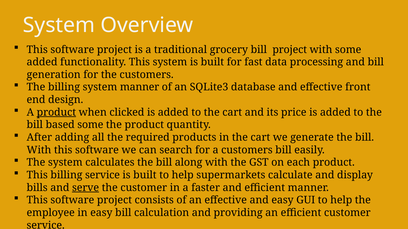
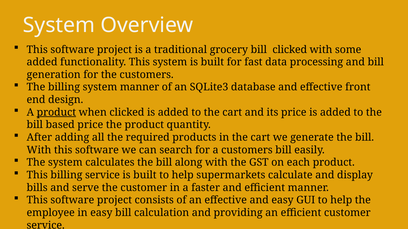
bill project: project -> clicked
based some: some -> price
serve underline: present -> none
